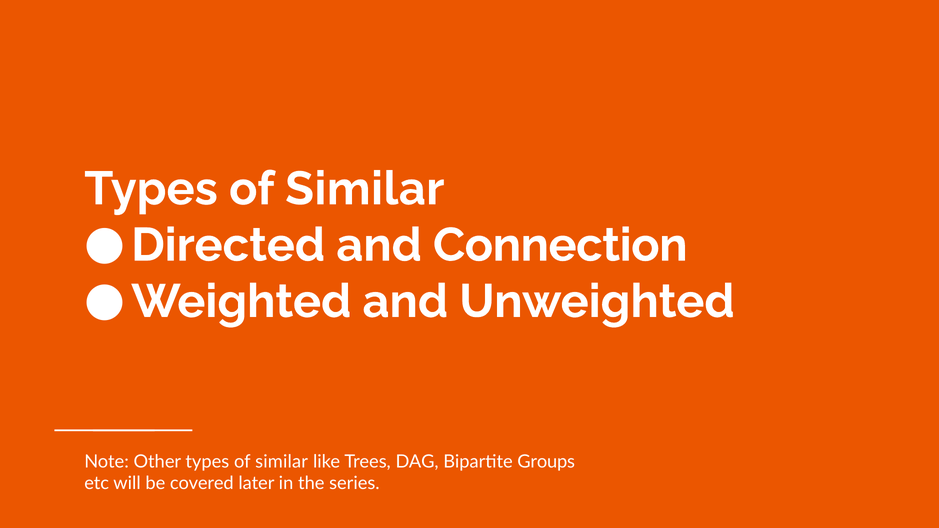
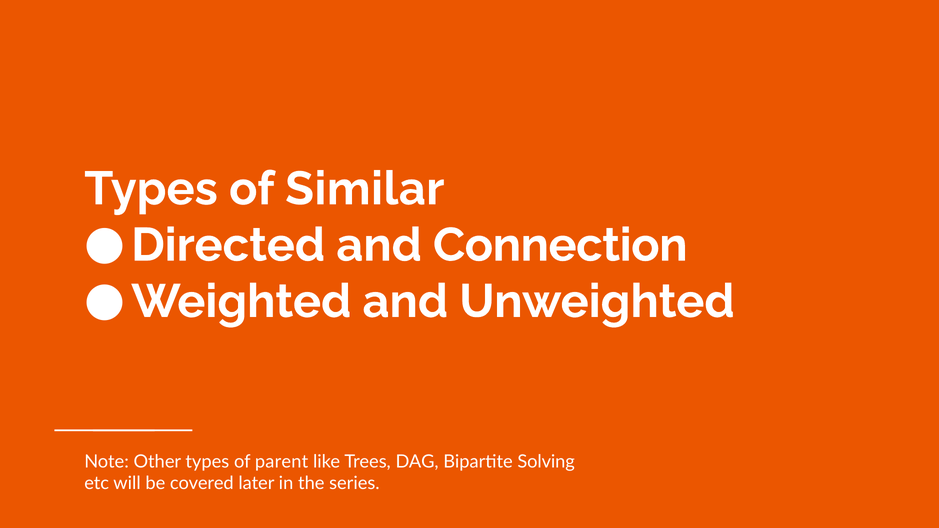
Other types of similar: similar -> parent
Groups: Groups -> Solving
